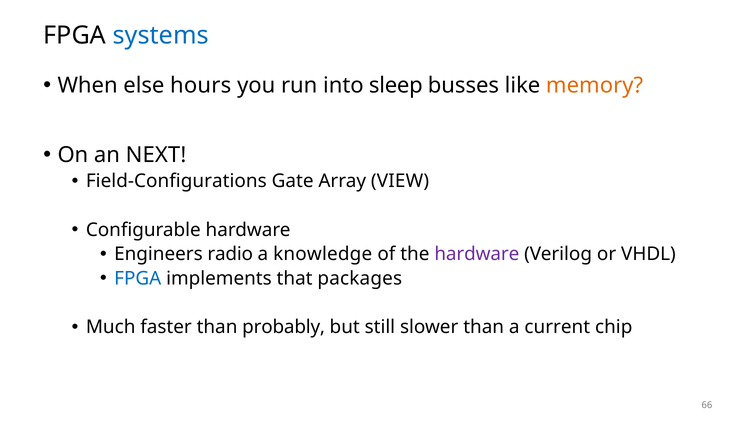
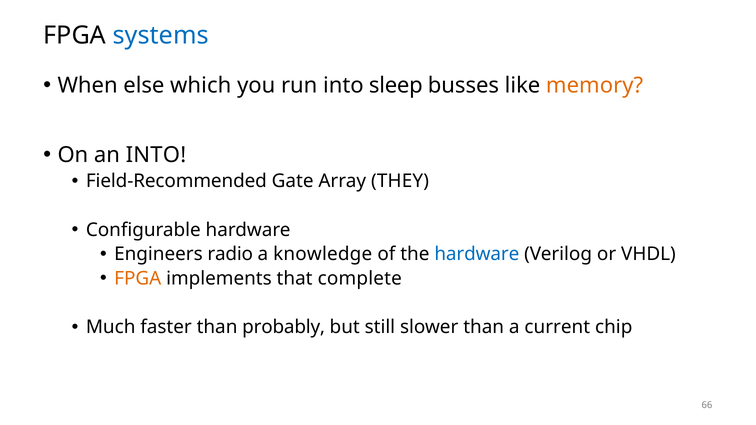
hours: hours -> which
an NEXT: NEXT -> INTO
Field-Configurations: Field-Configurations -> Field-Recommended
VIEW: VIEW -> THEY
hardware at (477, 254) colour: purple -> blue
FPGA at (138, 279) colour: blue -> orange
packages: packages -> complete
